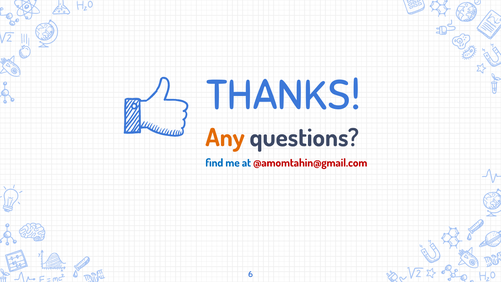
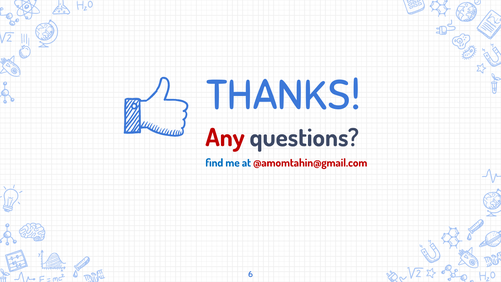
Any colour: orange -> red
